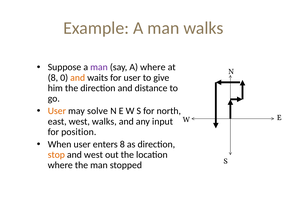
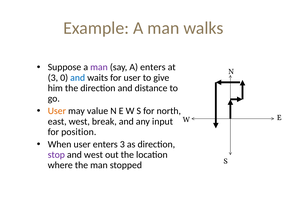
A where: where -> enters
8 at (53, 78): 8 -> 3
and at (78, 78) colour: orange -> blue
solve: solve -> value
west walks: walks -> break
enters 8: 8 -> 3
stop colour: orange -> purple
